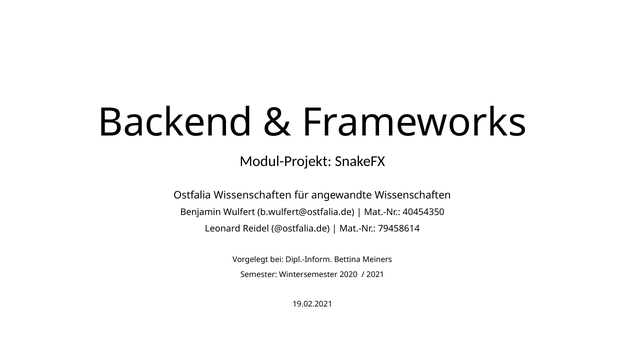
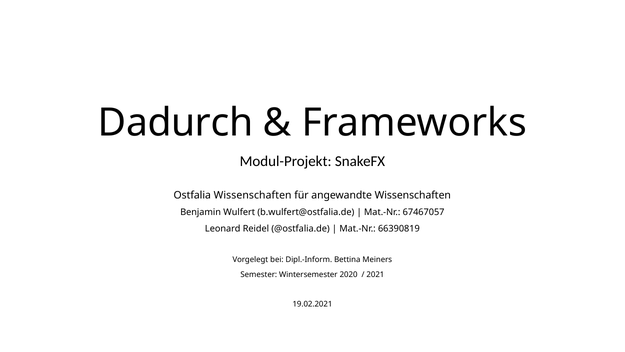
Backend: Backend -> Dadurch
40454350: 40454350 -> 67467057
79458614: 79458614 -> 66390819
